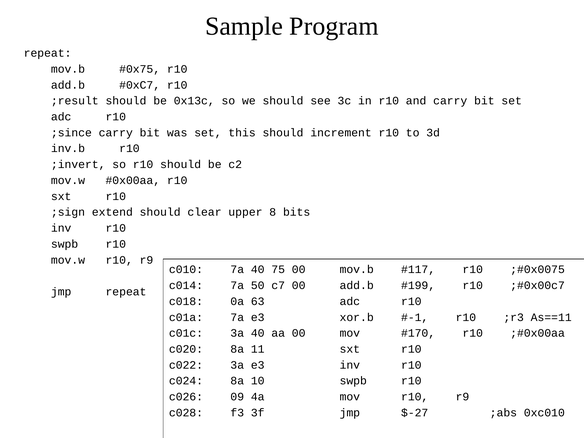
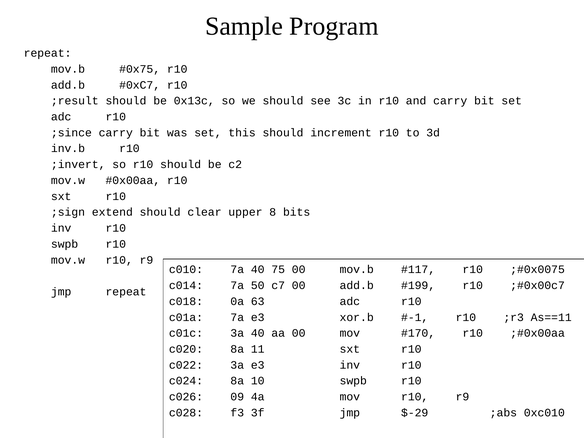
$-27: $-27 -> $-29
